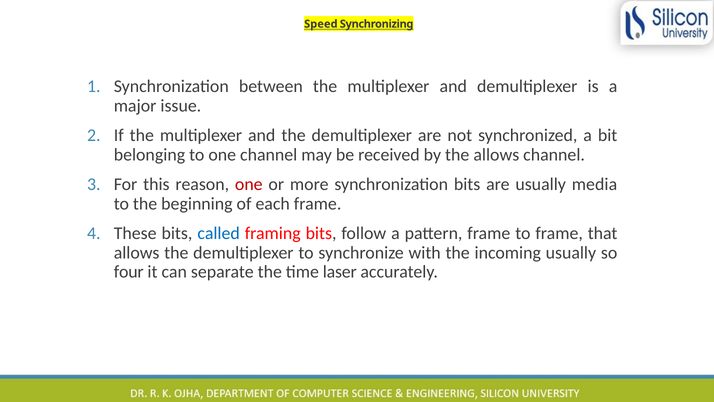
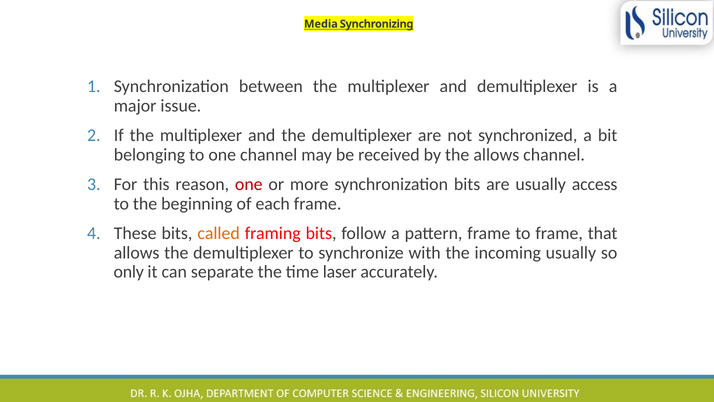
Speed: Speed -> Media
media: media -> access
called colour: blue -> orange
four: four -> only
